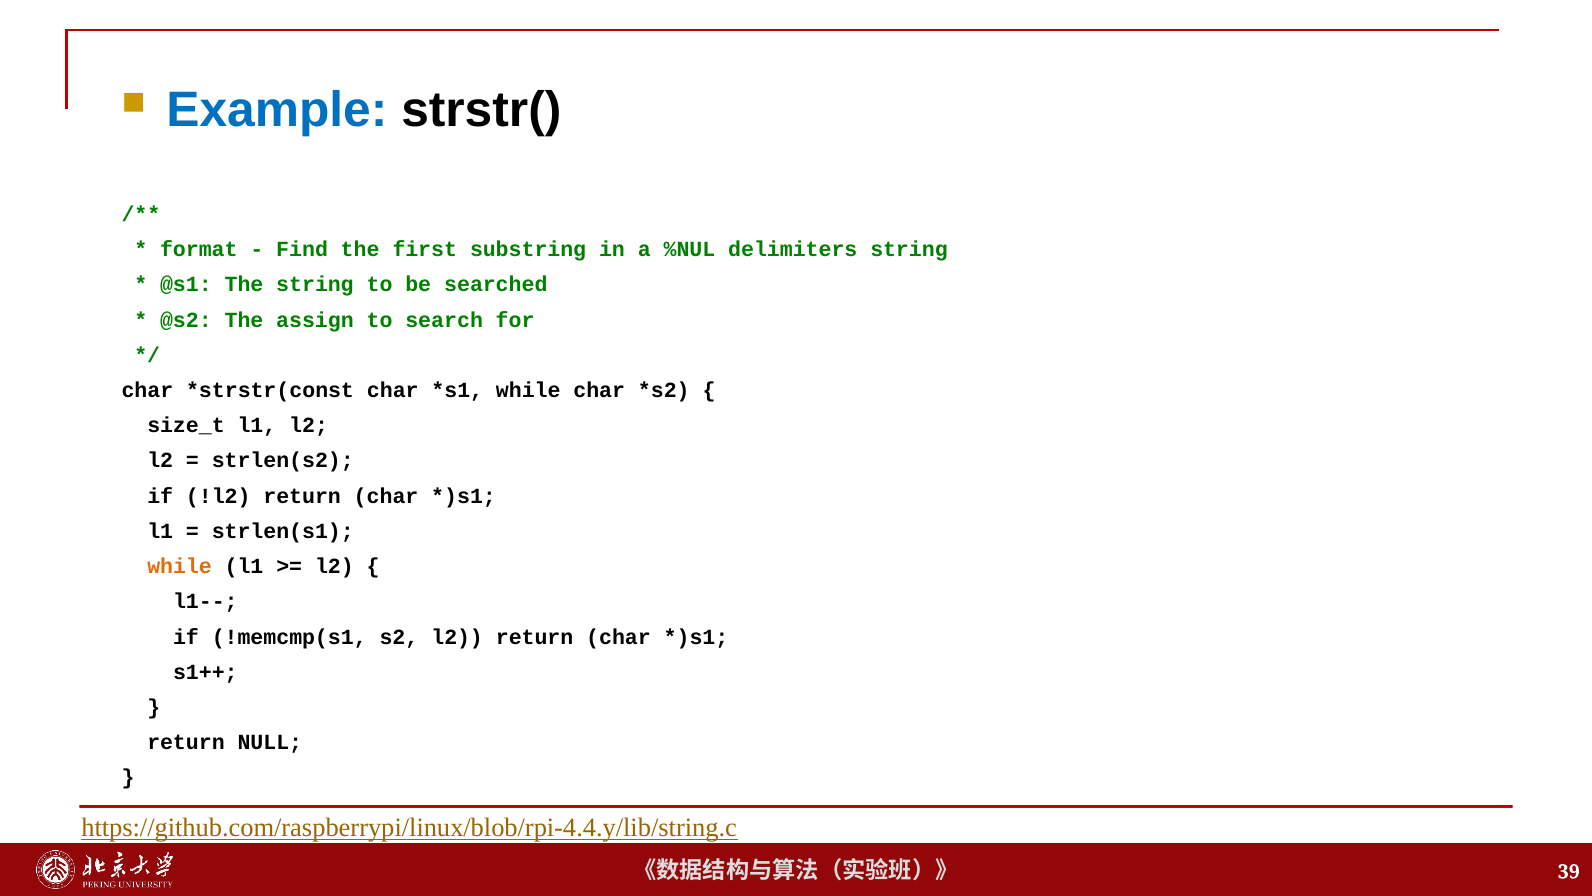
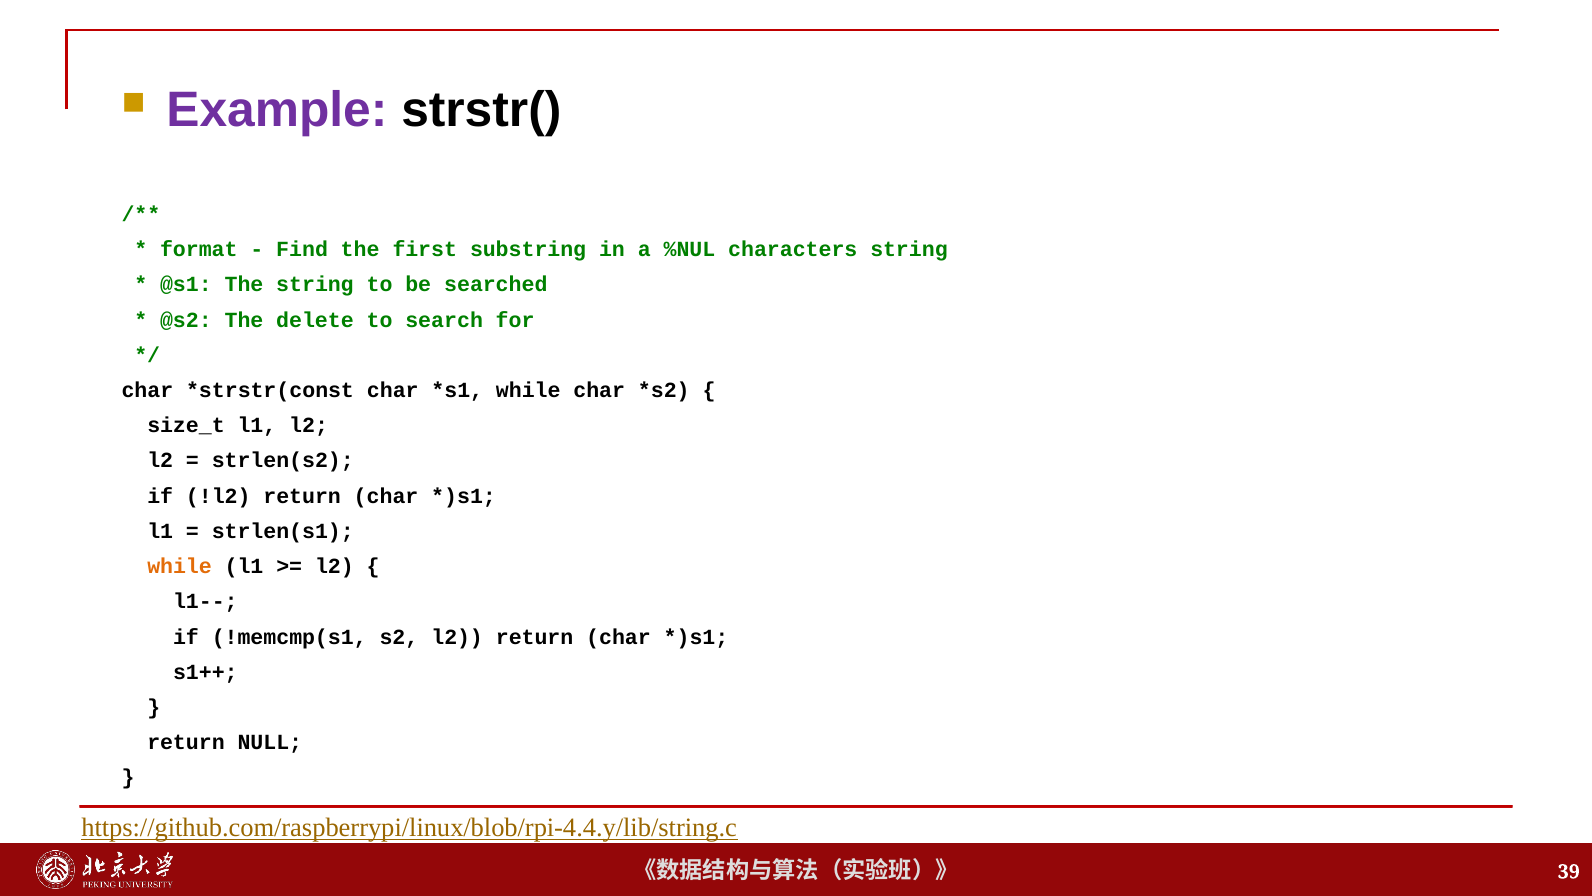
Example colour: blue -> purple
delimiters: delimiters -> characters
assign: assign -> delete
